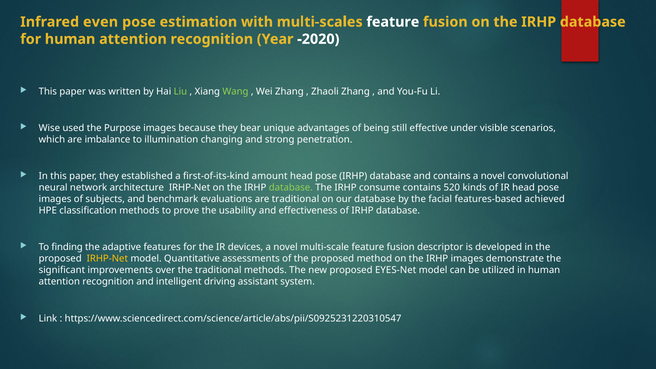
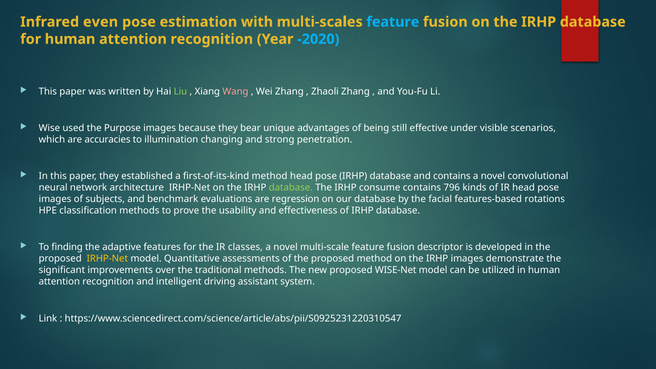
feature at (393, 22) colour: white -> light blue
-2020 colour: white -> light blue
Wang colour: light green -> pink
imbalance: imbalance -> accuracies
first-of-its-kind amount: amount -> method
520: 520 -> 796
are traditional: traditional -> regression
achieved: achieved -> rotations
devices: devices -> classes
EYES-Net: EYES-Net -> WISE-Net
